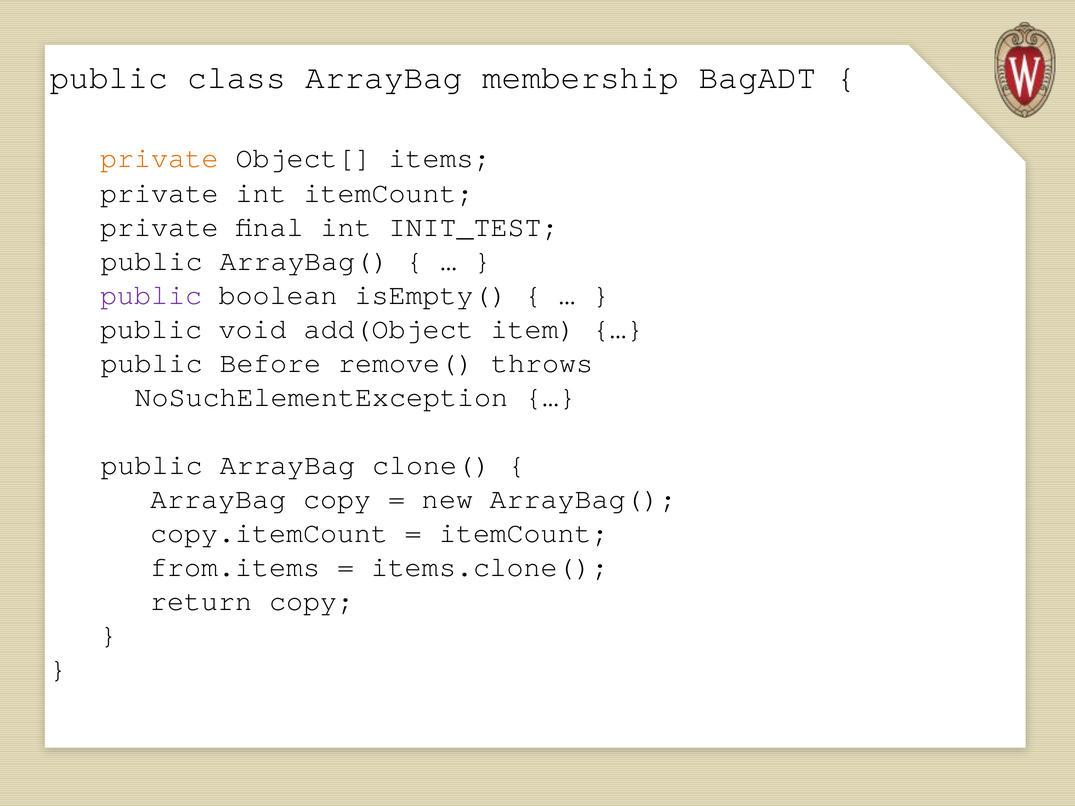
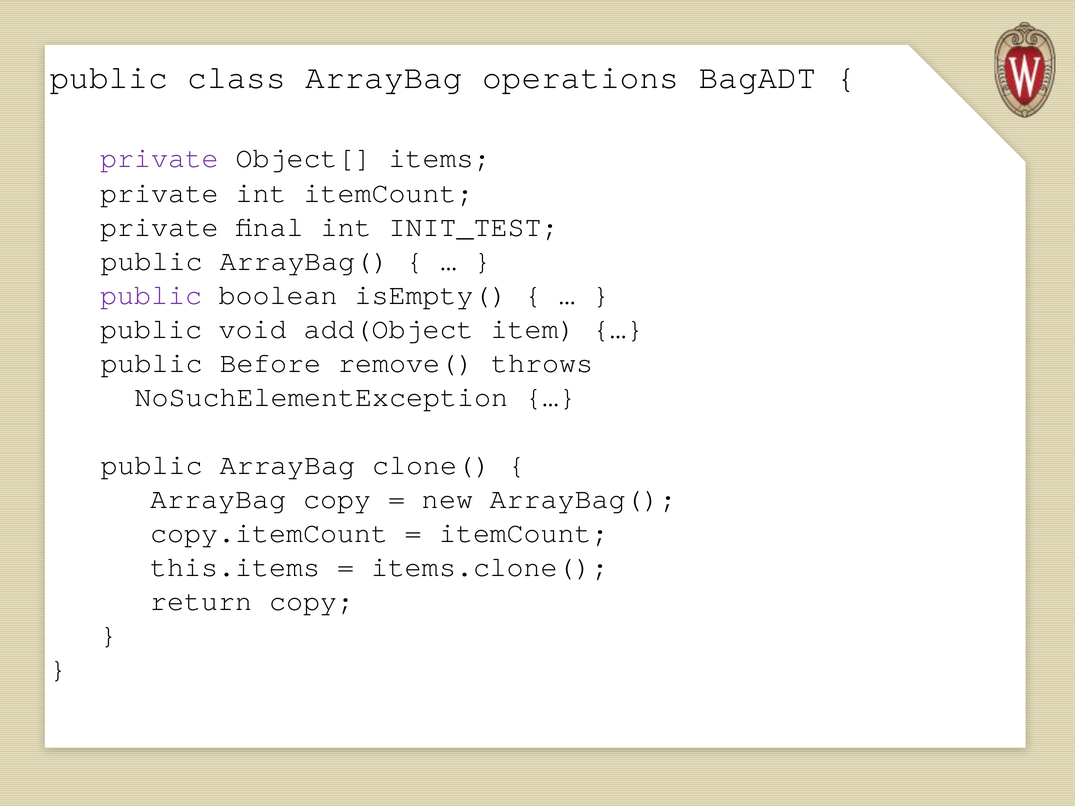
membership: membership -> operations
private at (160, 158) colour: orange -> purple
from.items: from.items -> this.items
